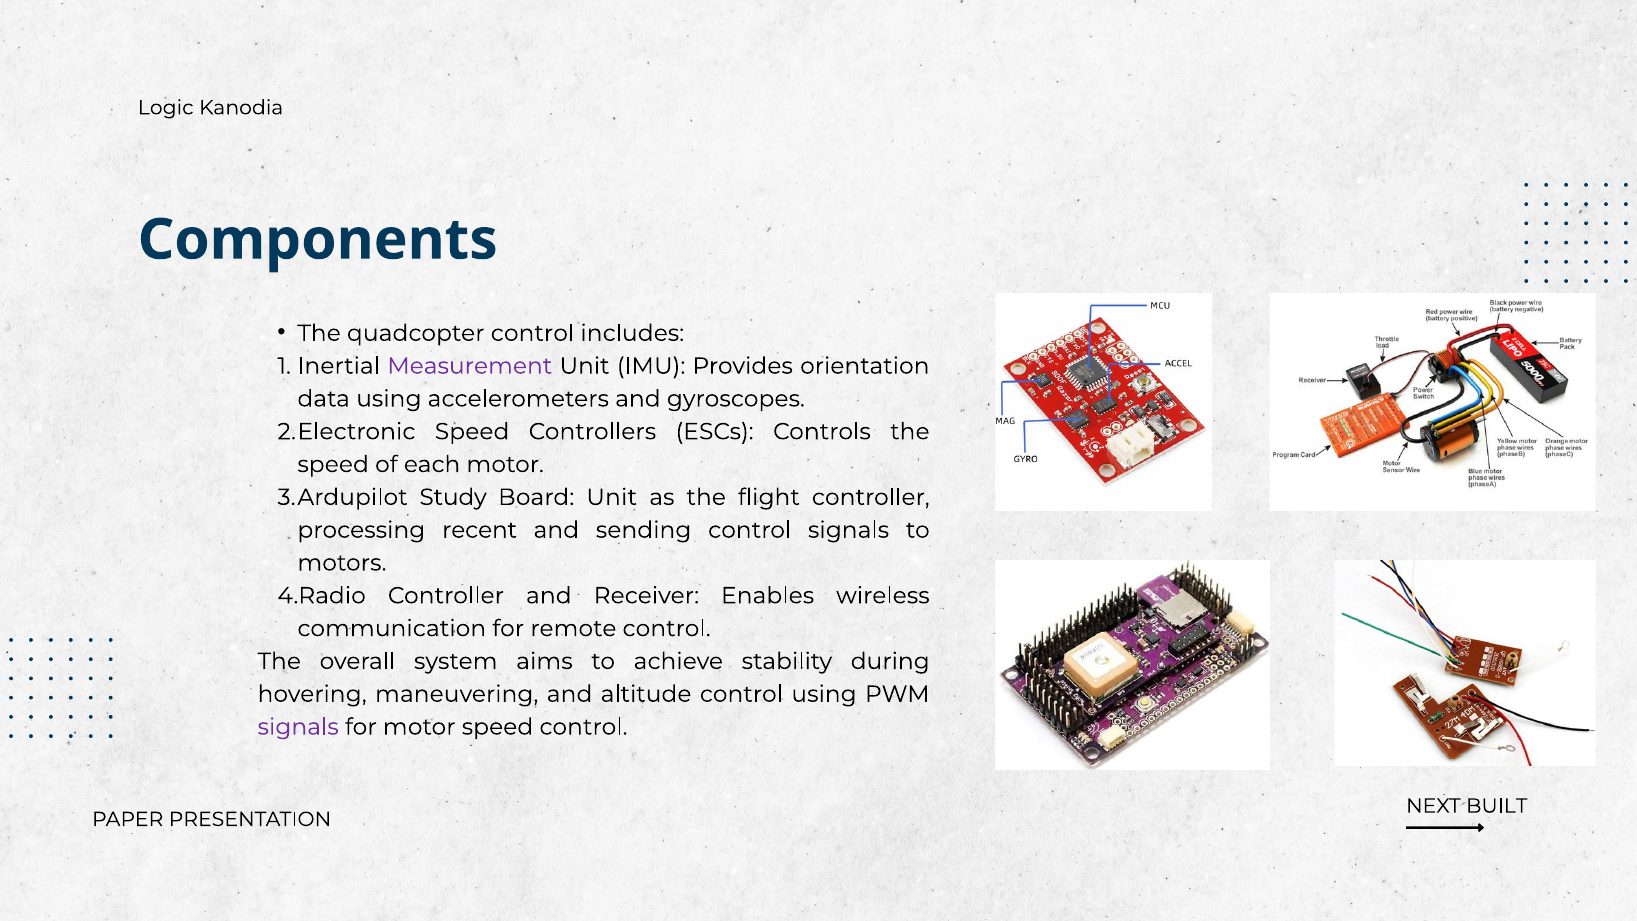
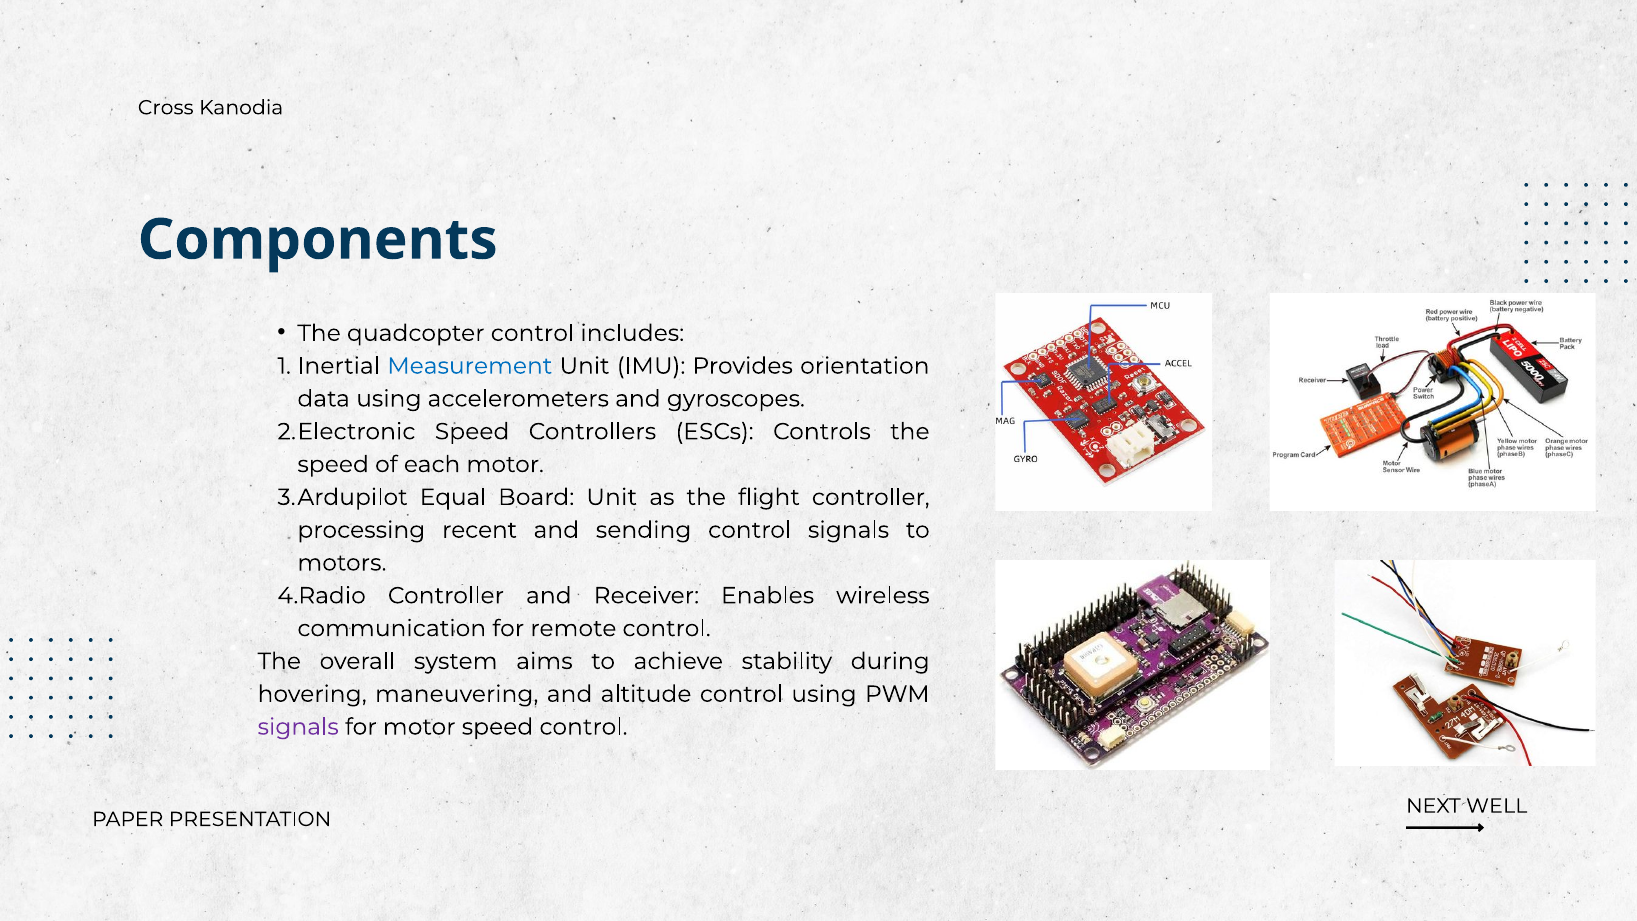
Logic: Logic -> Cross
Measurement colour: purple -> blue
Study: Study -> Equal
BUILT: BUILT -> WELL
